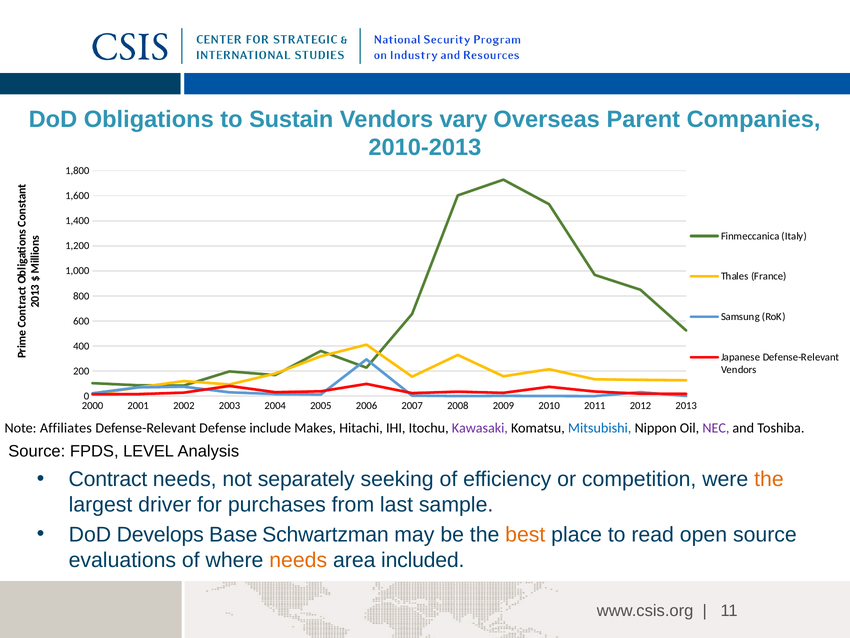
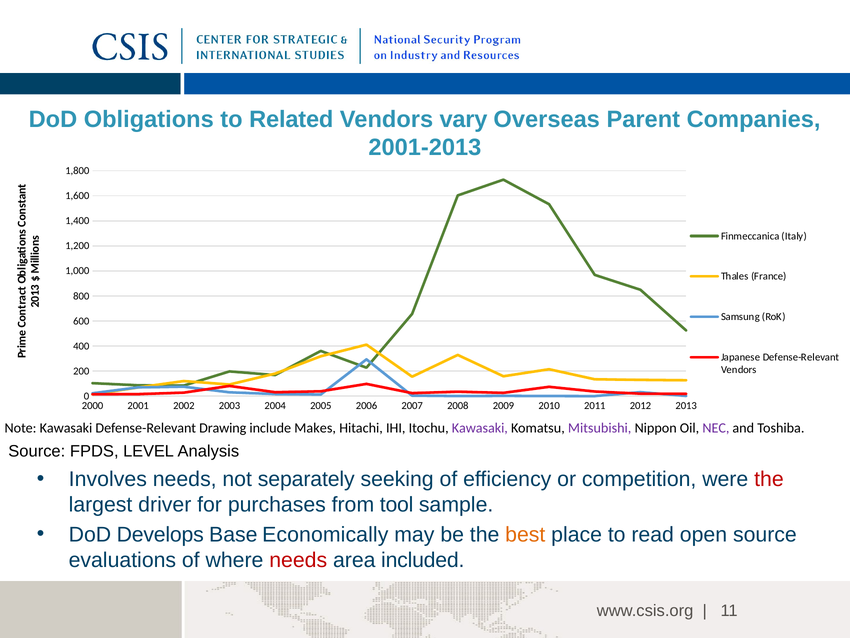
Sustain: Sustain -> Related
2010-2013: 2010-2013 -> 2001-2013
Note Affiliates: Affiliates -> Kawasaki
Defense: Defense -> Drawing
Mitsubishi colour: blue -> purple
Contract: Contract -> Involves
the at (769, 479) colour: orange -> red
last: last -> tool
Schwartzman: Schwartzman -> Economically
needs at (298, 560) colour: orange -> red
